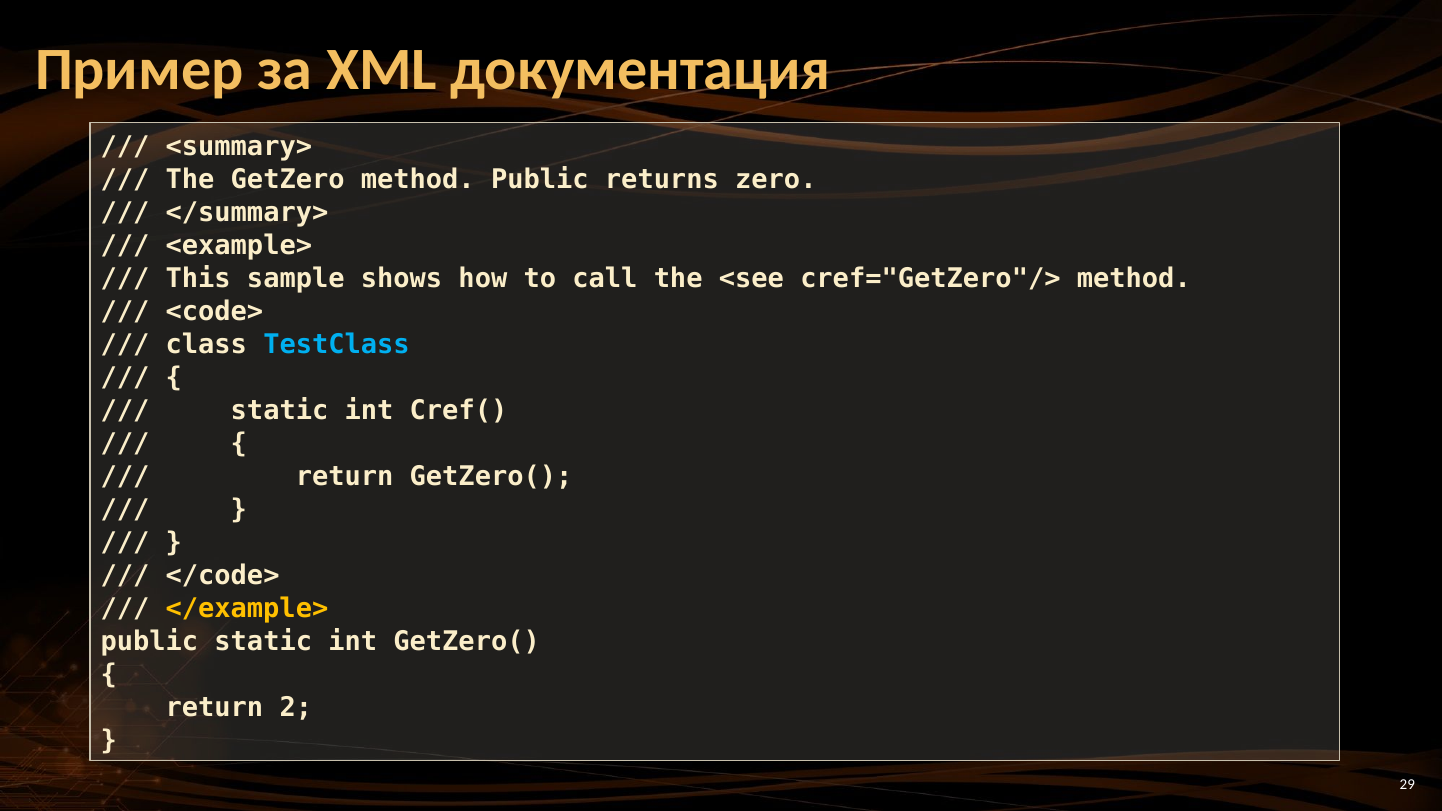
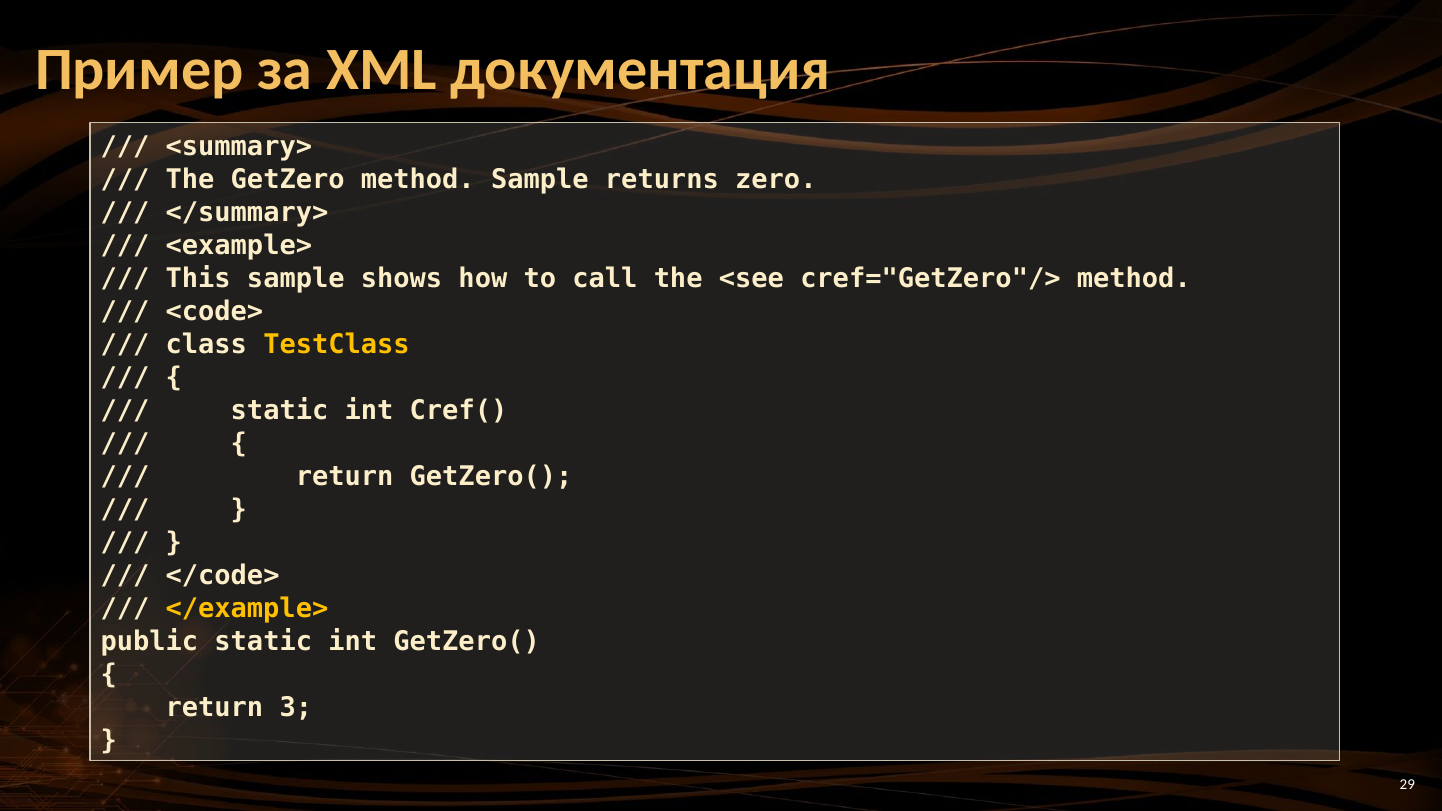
method Public: Public -> Sample
TestClass colour: light blue -> yellow
2: 2 -> 3
